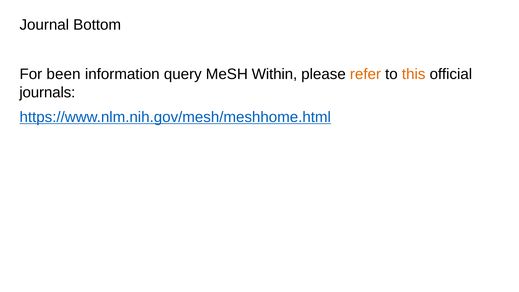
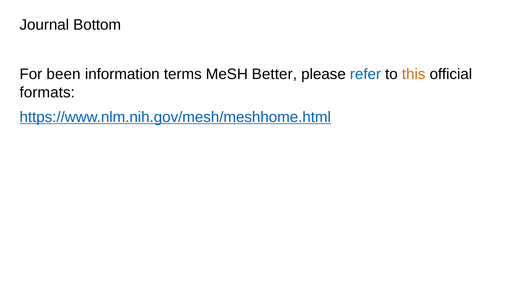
query: query -> terms
Within: Within -> Better
refer colour: orange -> blue
journals: journals -> formats
